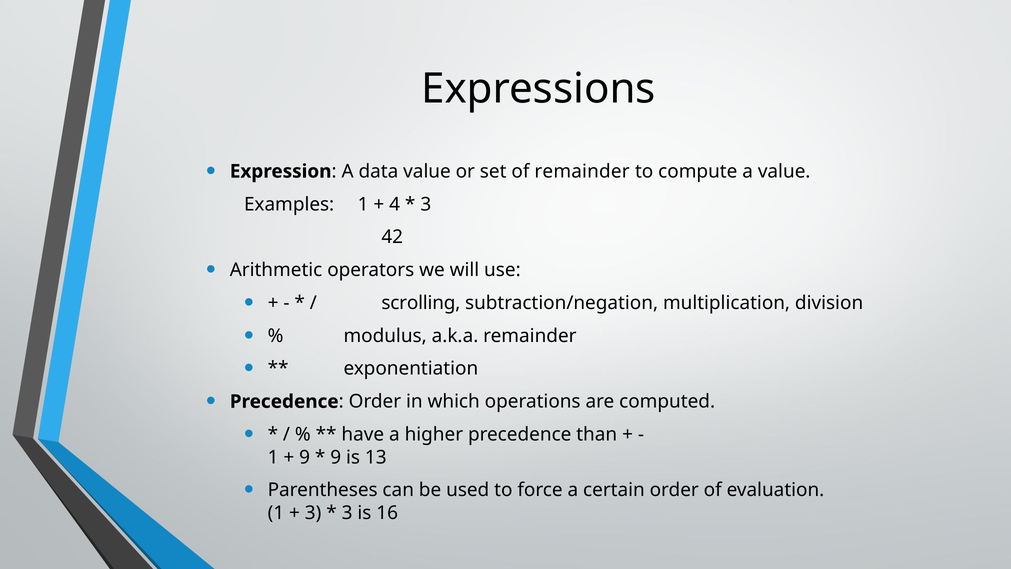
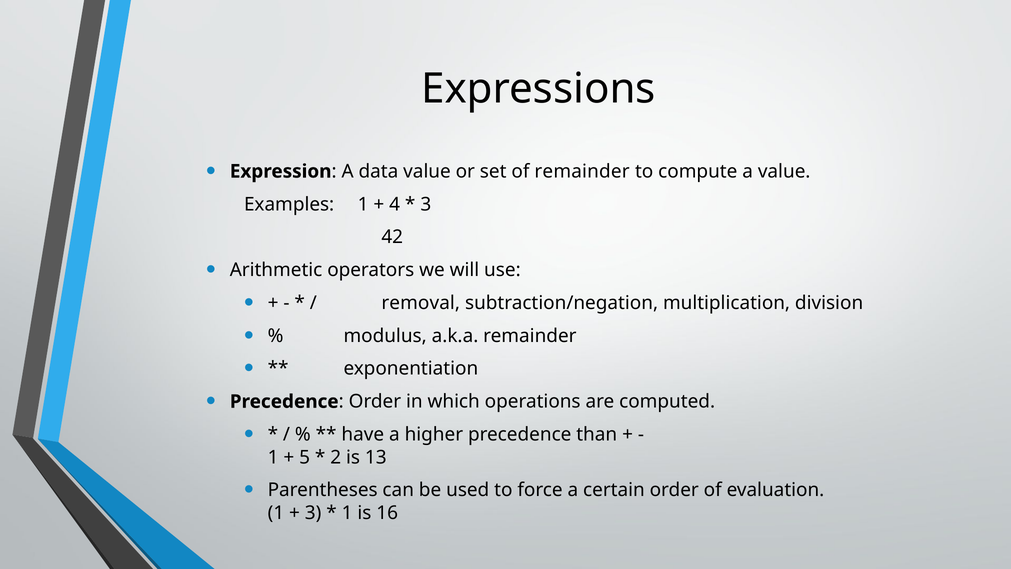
scrolling: scrolling -> removal
9 at (305, 457): 9 -> 5
9 at (336, 457): 9 -> 2
3 at (347, 513): 3 -> 1
